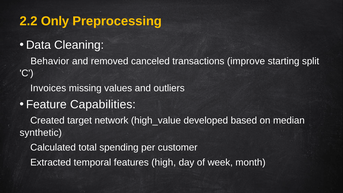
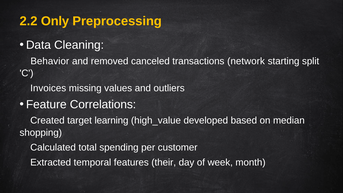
improve: improve -> network
Capabilities: Capabilities -> Correlations
network: network -> learning
synthetic: synthetic -> shopping
high: high -> their
